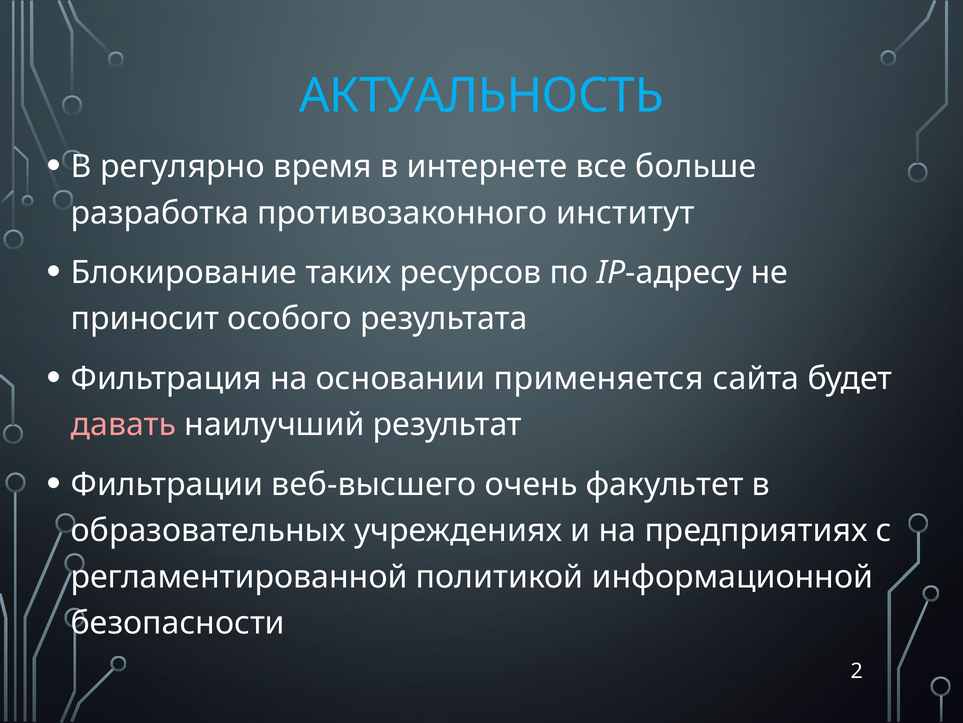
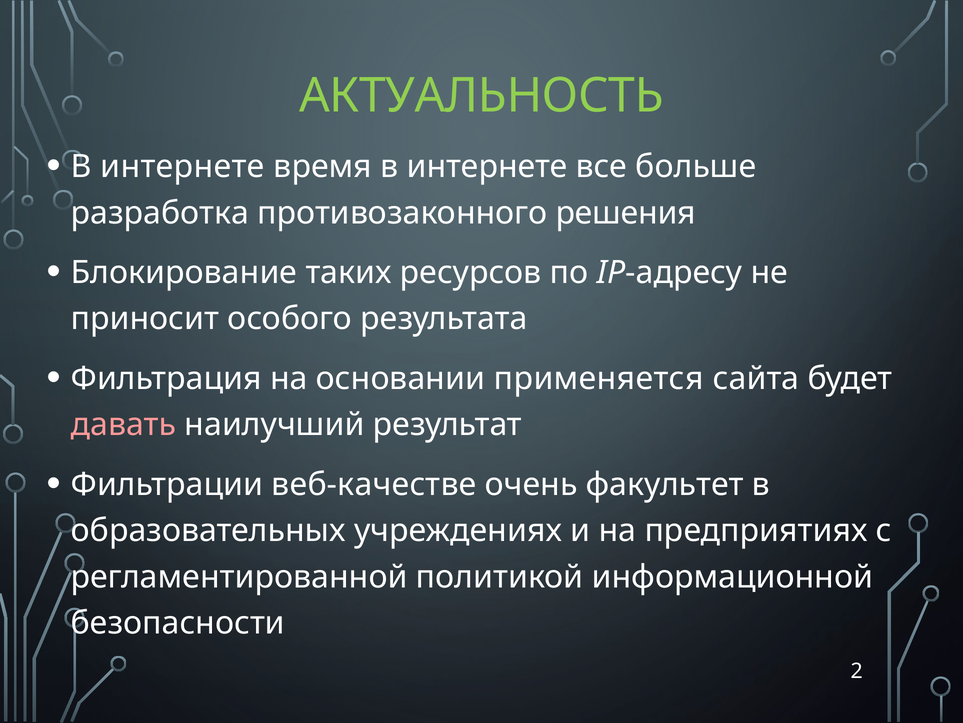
АКТУАЛЬНОСТЬ colour: light blue -> light green
регулярно at (183, 166): регулярно -> интернете
институт: институт -> решения
веб-высшего: веб-высшего -> веб-качестве
